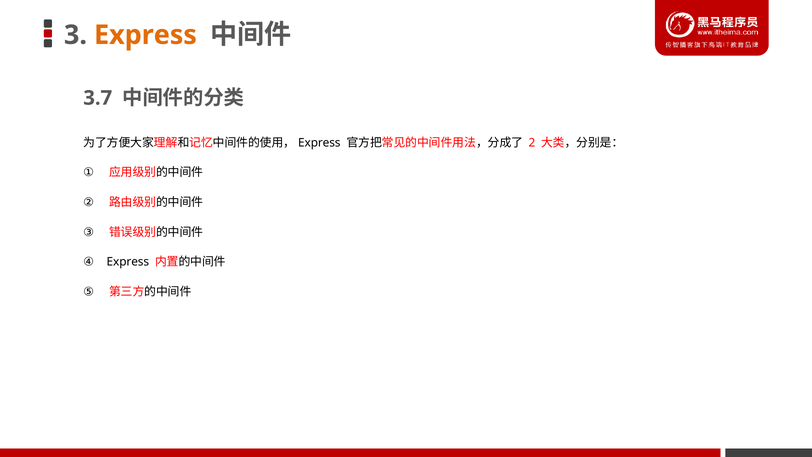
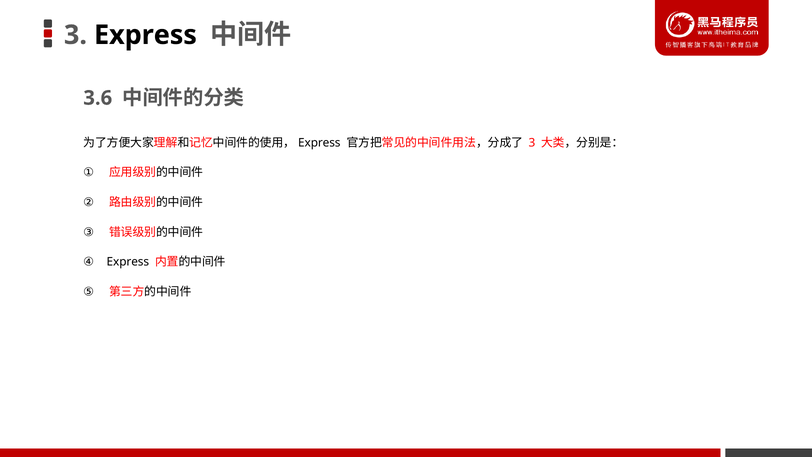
Express at (145, 35) colour: orange -> black
3.7: 3.7 -> 3.6
2 at (532, 143): 2 -> 3
